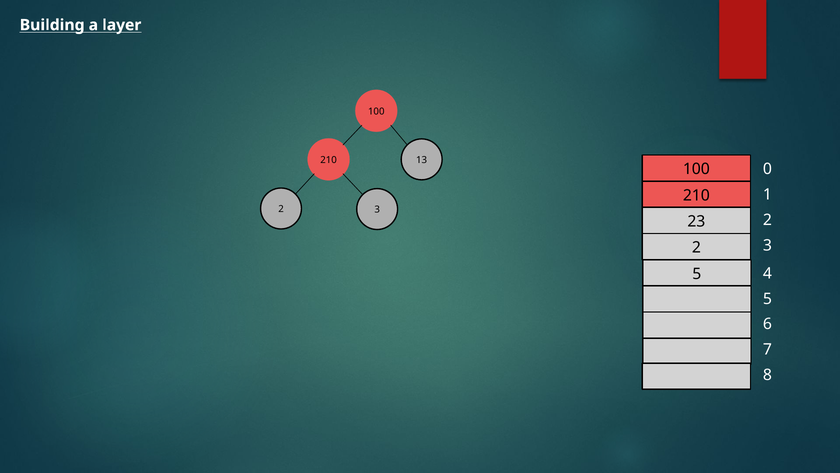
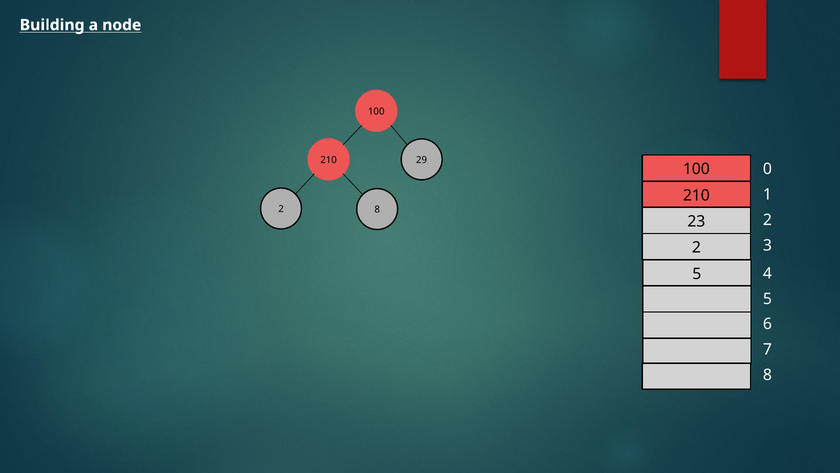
layer: layer -> node
13: 13 -> 29
3 at (377, 209): 3 -> 8
